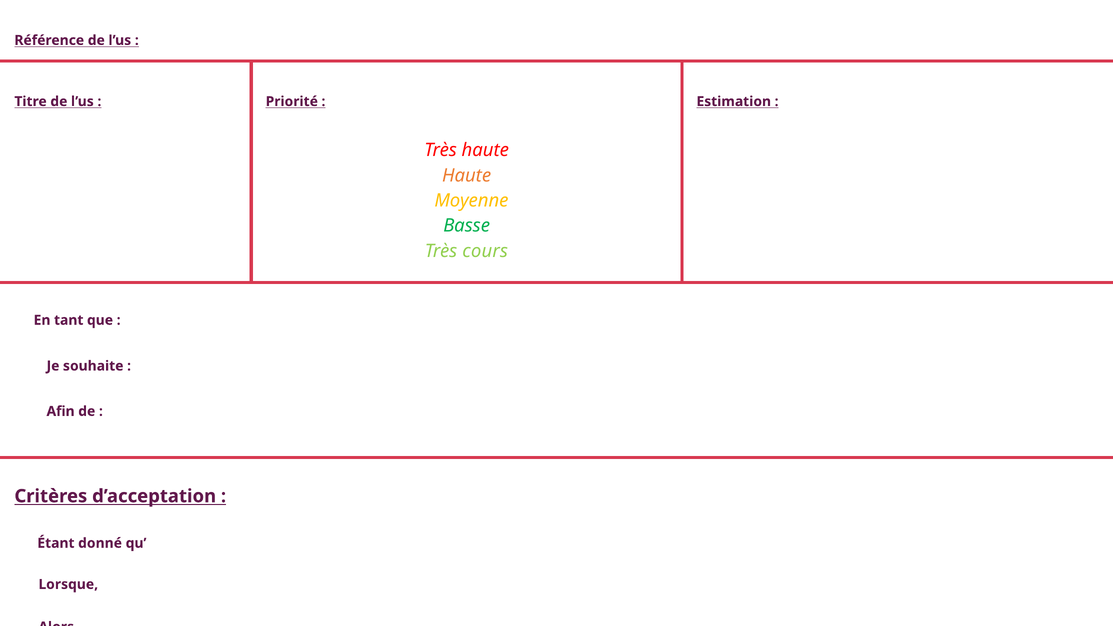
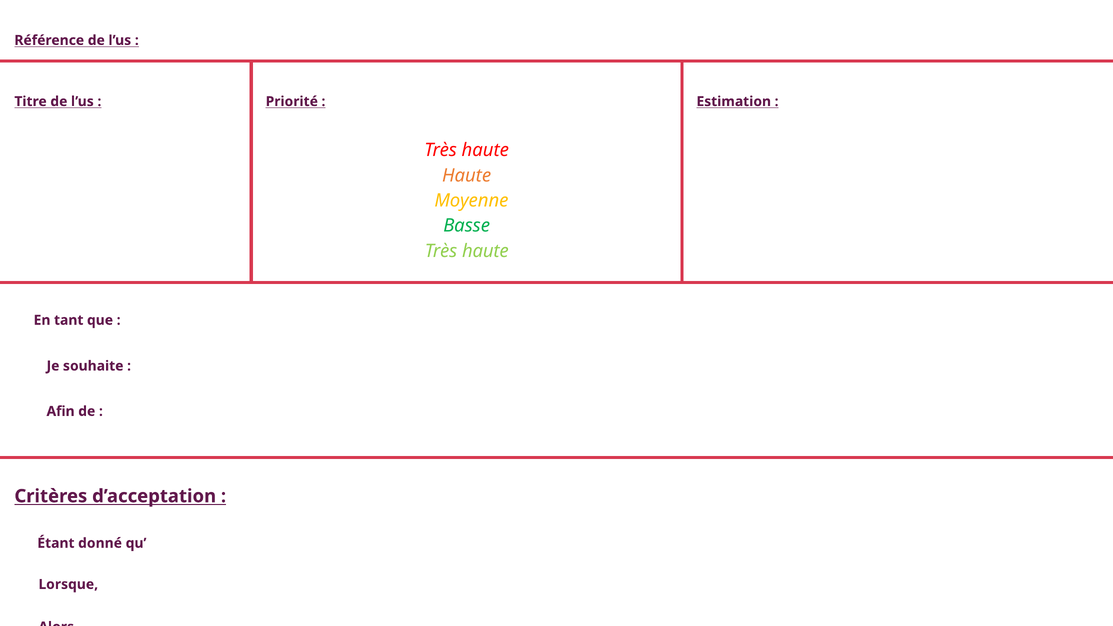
cours at (485, 251): cours -> haute
